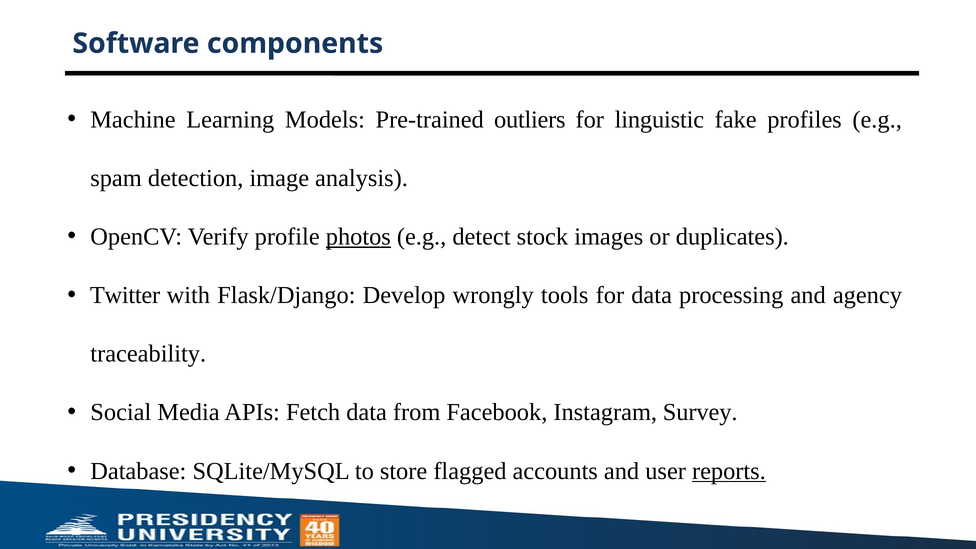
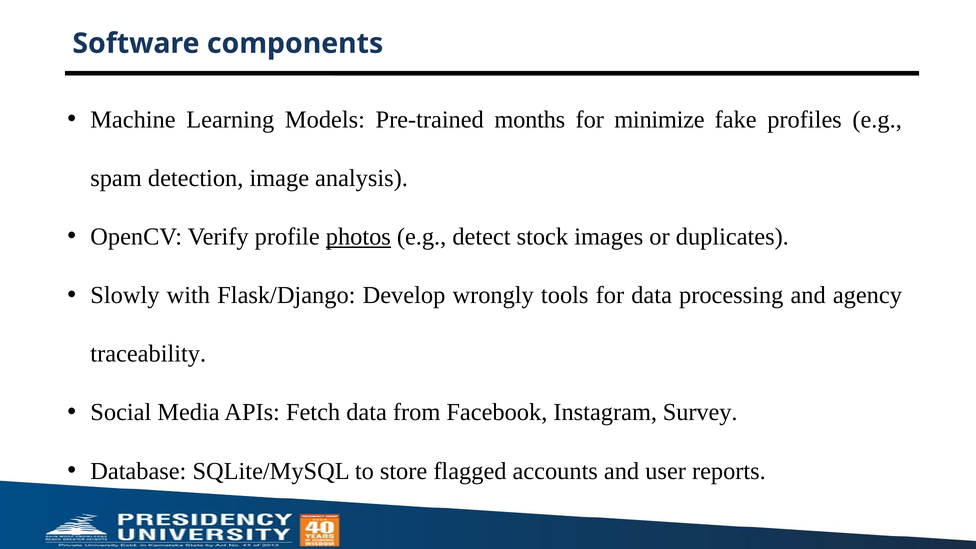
outliers: outliers -> months
linguistic: linguistic -> minimize
Twitter: Twitter -> Slowly
reports underline: present -> none
